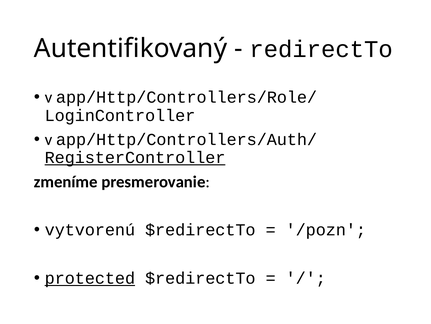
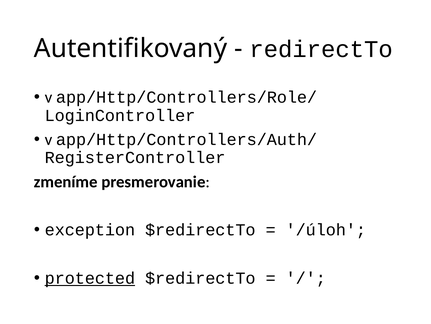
RegisterController underline: present -> none
vytvorenú: vytvorenú -> exception
/pozn: /pozn -> /úloh
